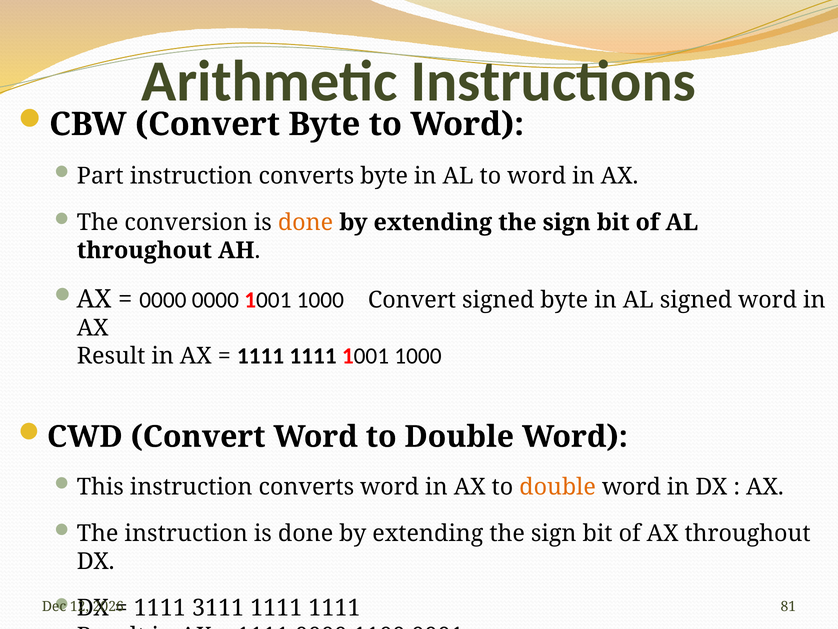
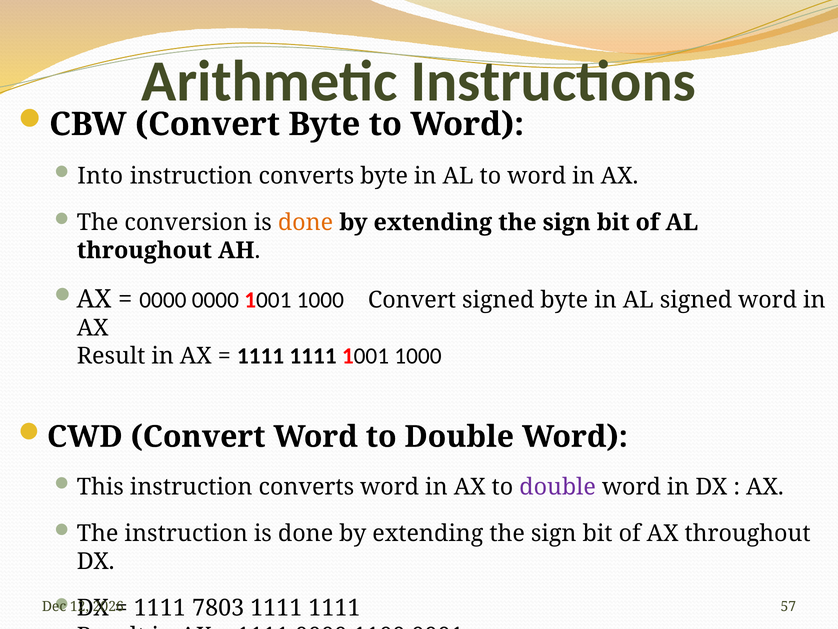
Part: Part -> Into
double at (558, 487) colour: orange -> purple
3111: 3111 -> 7803
81: 81 -> 57
